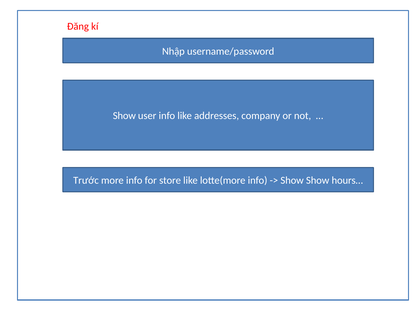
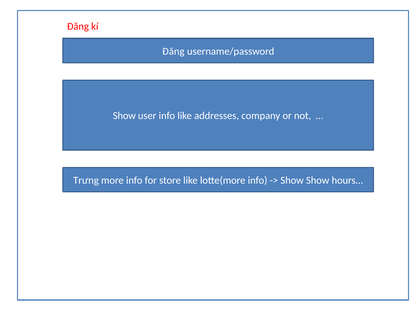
Nhập at (173, 51): Nhập -> Đăng
Trước: Trước -> Trưng
